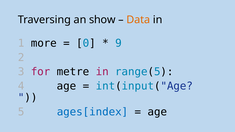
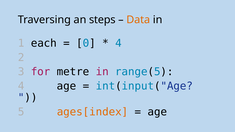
show: show -> steps
more: more -> each
9 at (118, 43): 9 -> 4
ages[index colour: blue -> orange
